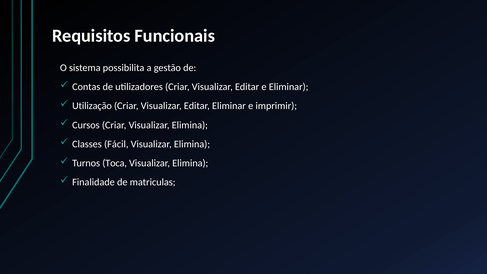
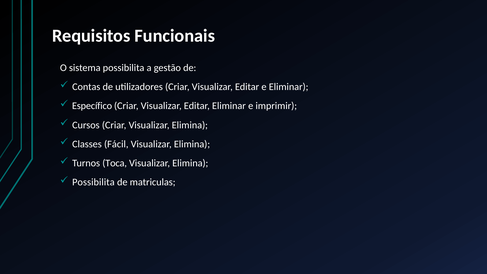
Utilização: Utilização -> Específico
Finalidade at (93, 182): Finalidade -> Possibilita
